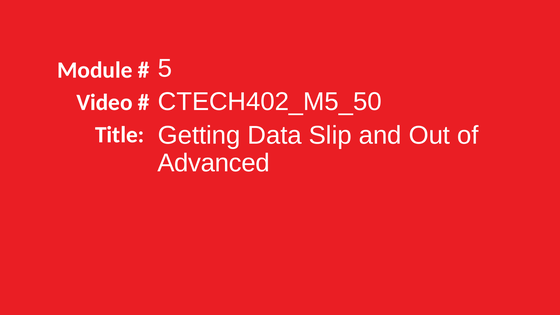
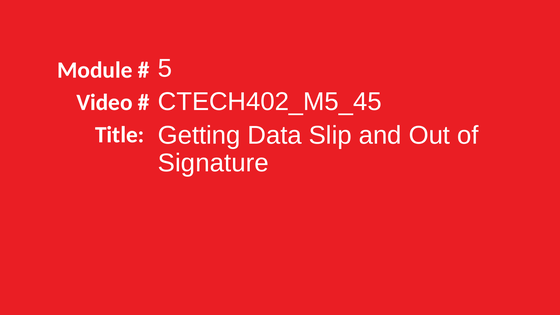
CTECH402_M5_50: CTECH402_M5_50 -> CTECH402_M5_45
Advanced: Advanced -> Signature
